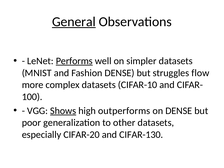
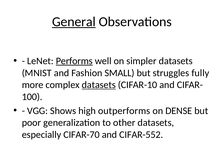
Fashion DENSE: DENSE -> SMALL
flow: flow -> fully
datasets at (99, 85) underline: none -> present
Shows underline: present -> none
CIFAR-20: CIFAR-20 -> CIFAR-70
CIFAR-130: CIFAR-130 -> CIFAR-552
